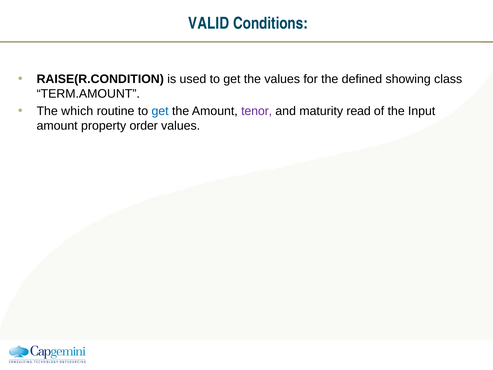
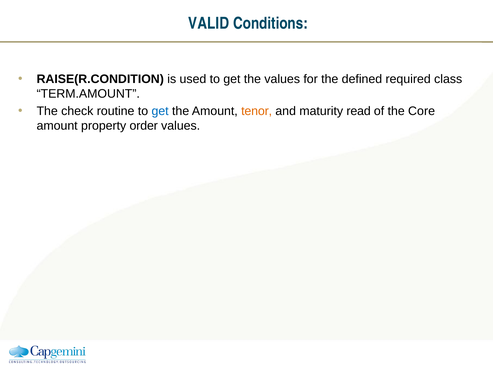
showing: showing -> required
which: which -> check
tenor colour: purple -> orange
Input: Input -> Core
